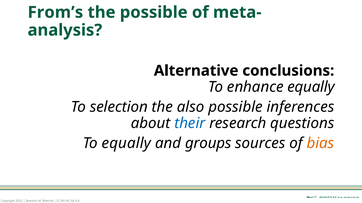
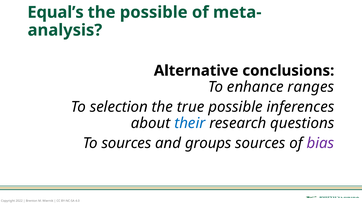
From’s: From’s -> Equal’s
enhance equally: equally -> ranges
also: also -> true
To equally: equally -> sources
bias colour: orange -> purple
